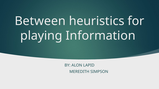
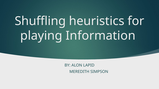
Between: Between -> Shuffling
